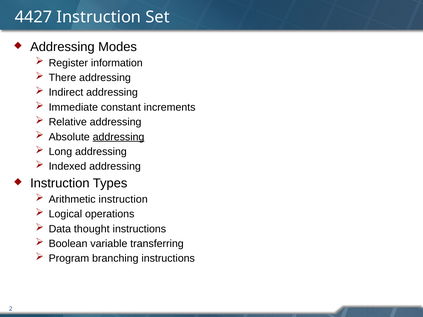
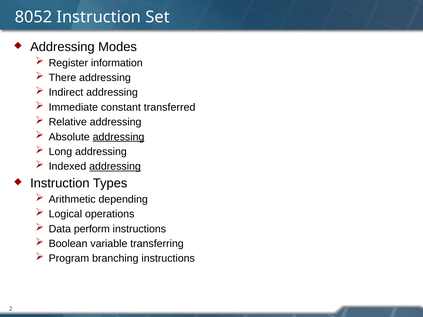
4427: 4427 -> 8052
increments: increments -> transferred
addressing at (115, 167) underline: none -> present
Arithmetic instruction: instruction -> depending
thought: thought -> perform
